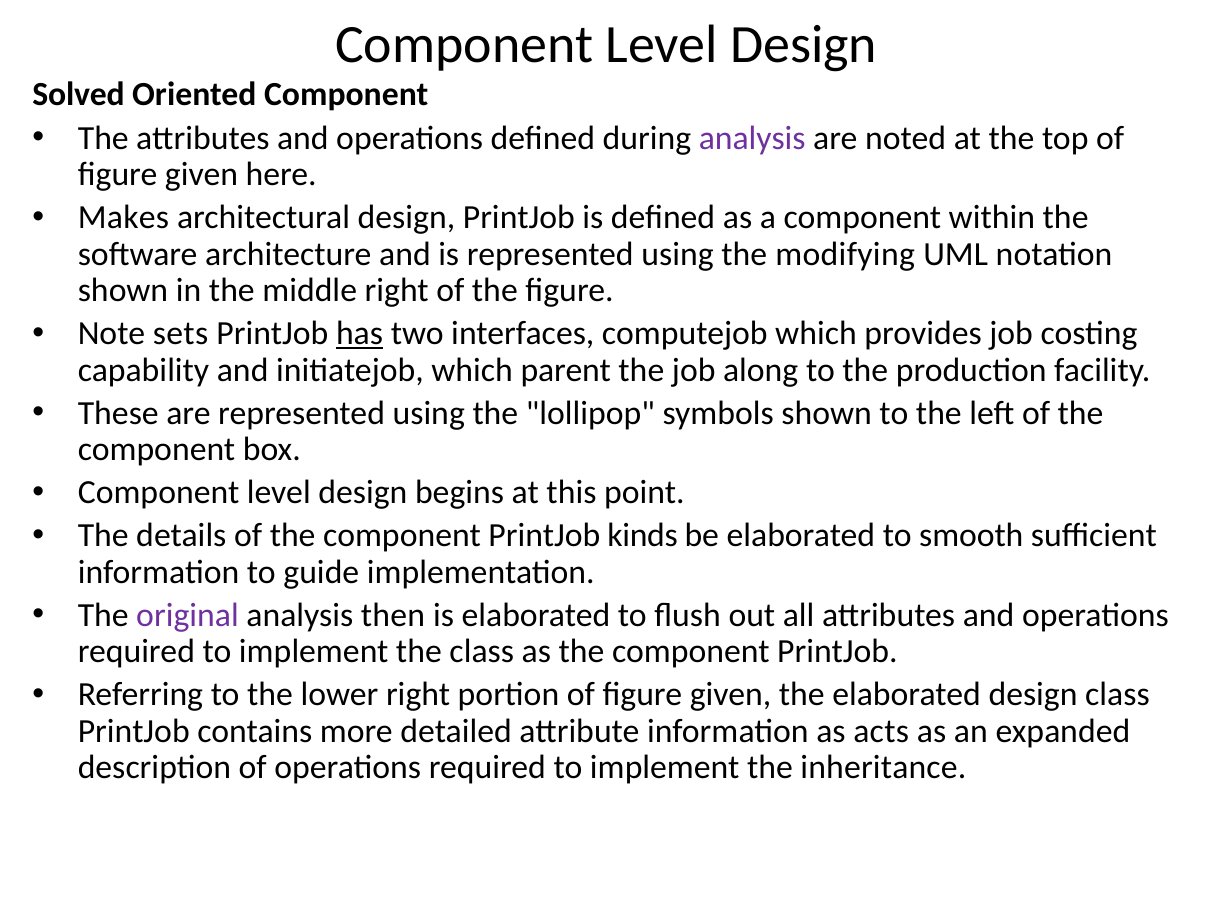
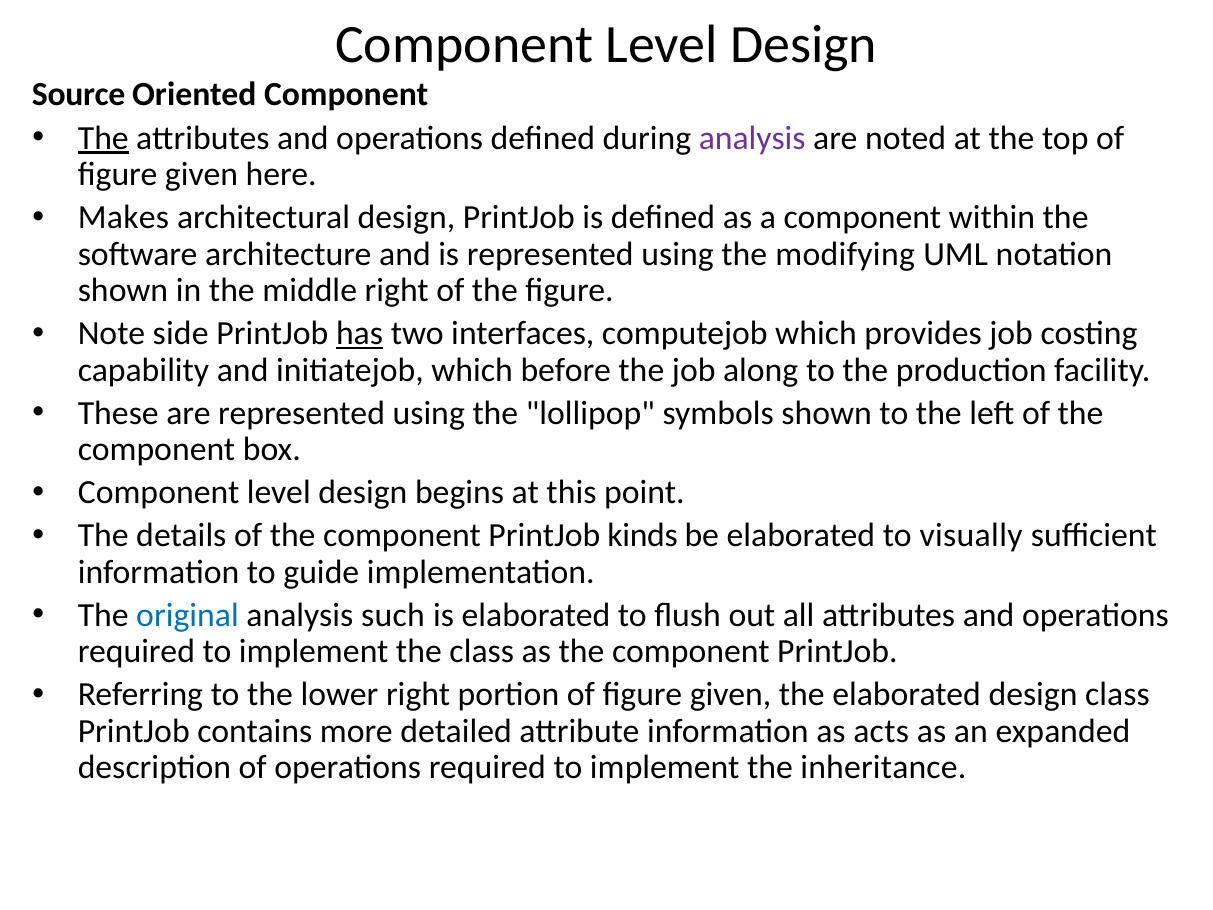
Solved: Solved -> Source
The at (103, 138) underline: none -> present
sets: sets -> side
parent: parent -> before
smooth: smooth -> visually
original colour: purple -> blue
then: then -> such
